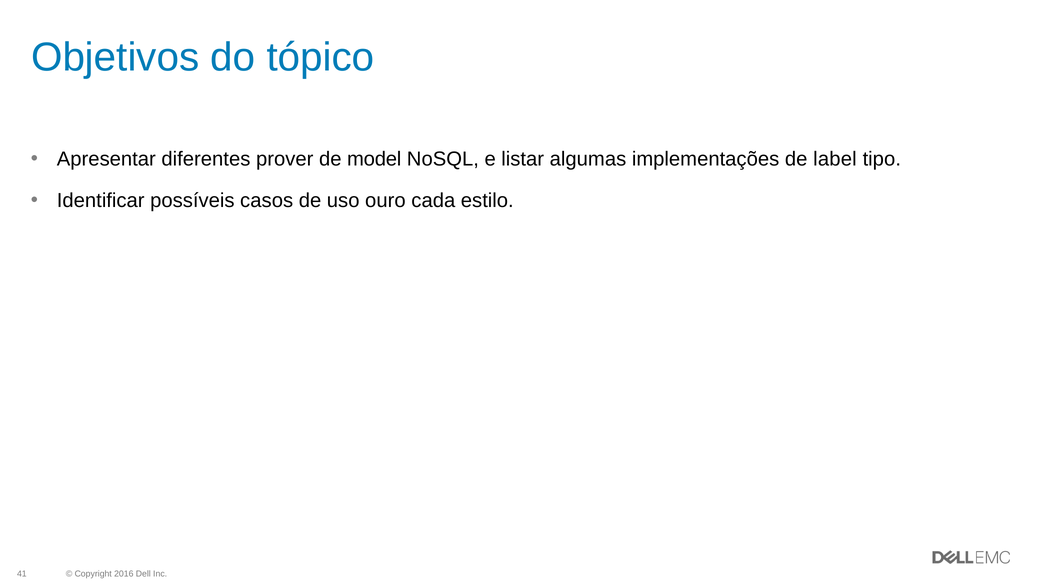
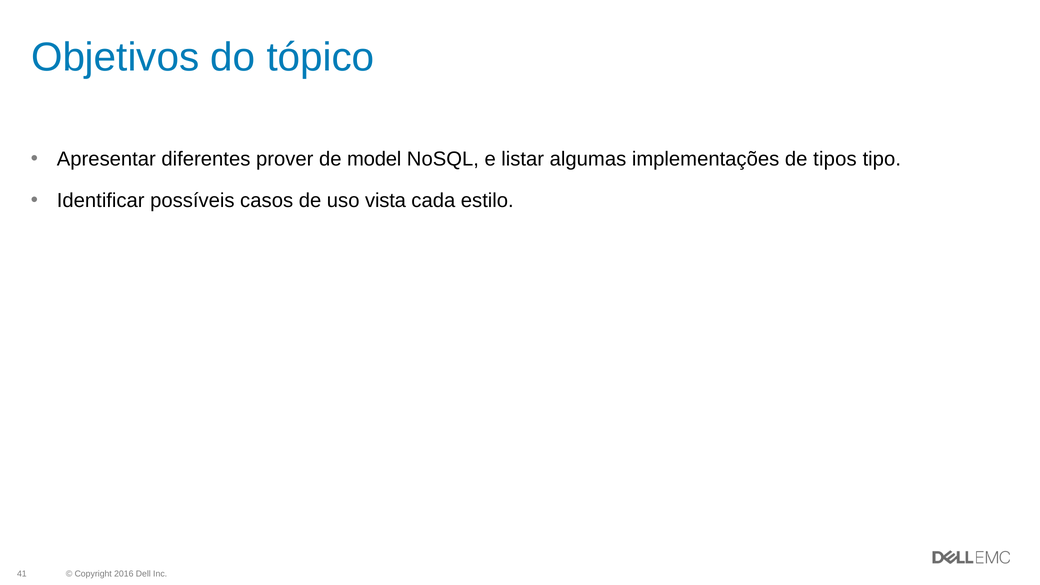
label: label -> tipos
ouro: ouro -> vista
